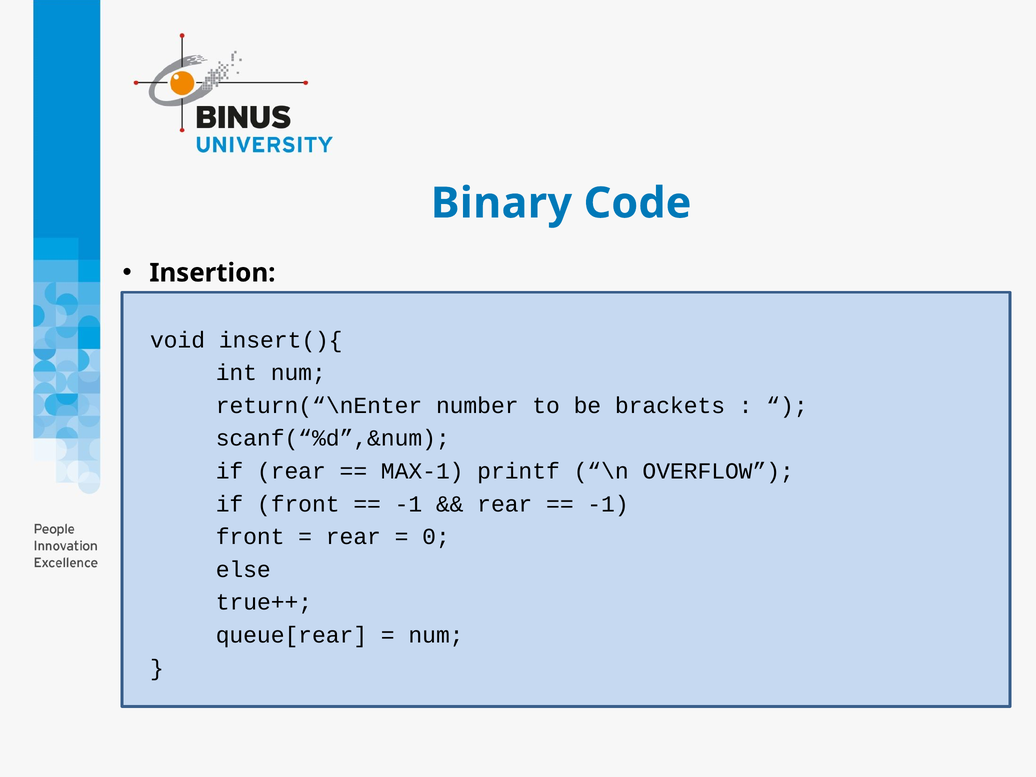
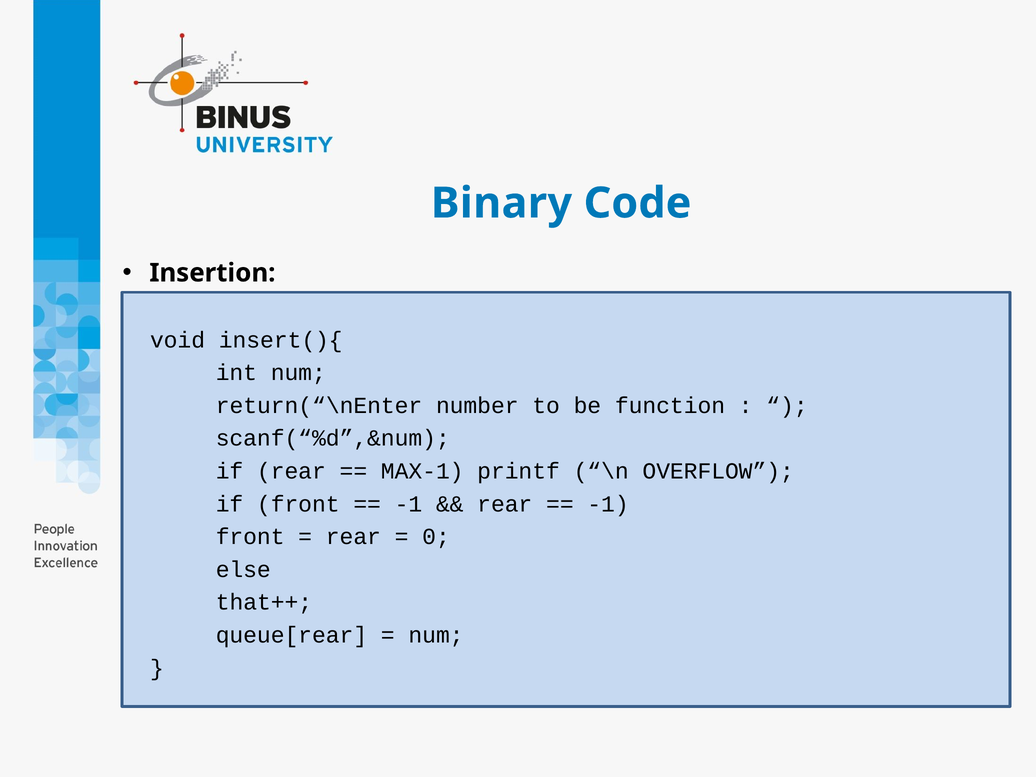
brackets: brackets -> function
true++: true++ -> that++
